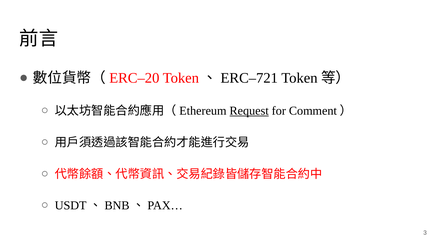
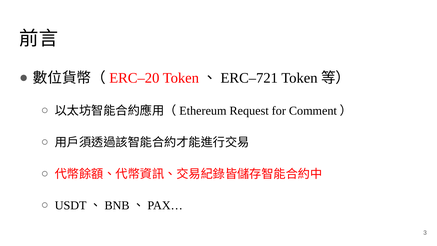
Request underline: present -> none
